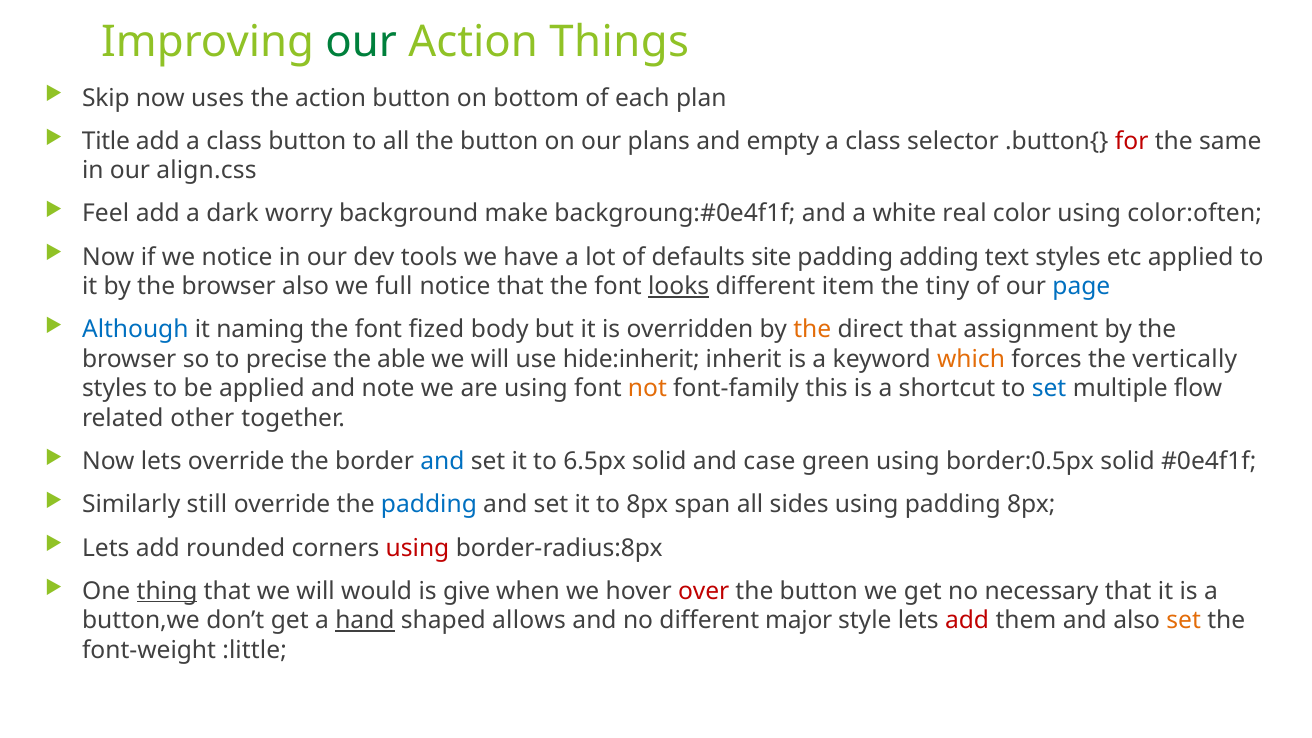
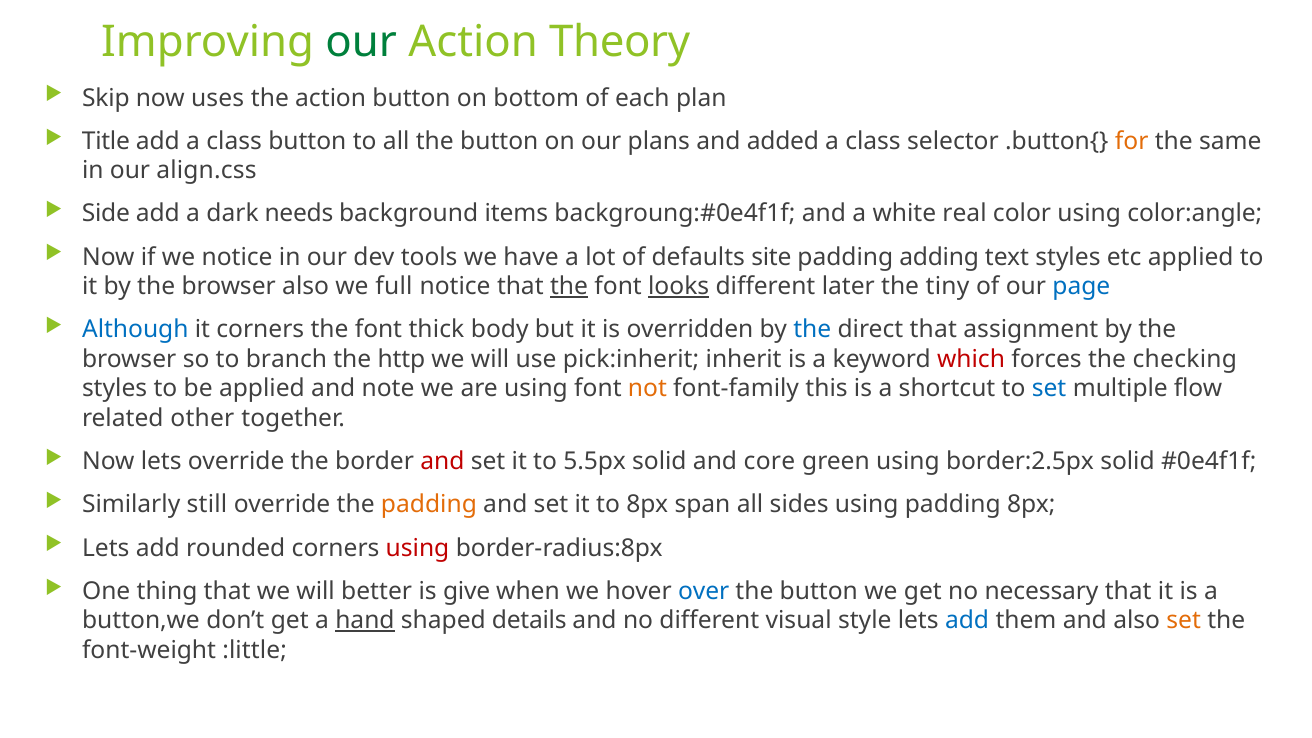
Things: Things -> Theory
empty: empty -> added
for colour: red -> orange
Feel: Feel -> Side
worry: worry -> needs
make: make -> items
color:often: color:often -> color:angle
the at (569, 287) underline: none -> present
item: item -> later
it naming: naming -> corners
fized: fized -> thick
the at (812, 330) colour: orange -> blue
precise: precise -> branch
able: able -> http
hide:inherit: hide:inherit -> pick:inherit
which colour: orange -> red
vertically: vertically -> checking
and at (442, 462) colour: blue -> red
6.5px: 6.5px -> 5.5px
case: case -> core
border:0.5px: border:0.5px -> border:2.5px
padding at (429, 505) colour: blue -> orange
thing underline: present -> none
would: would -> better
over colour: red -> blue
allows: allows -> details
major: major -> visual
add at (967, 621) colour: red -> blue
